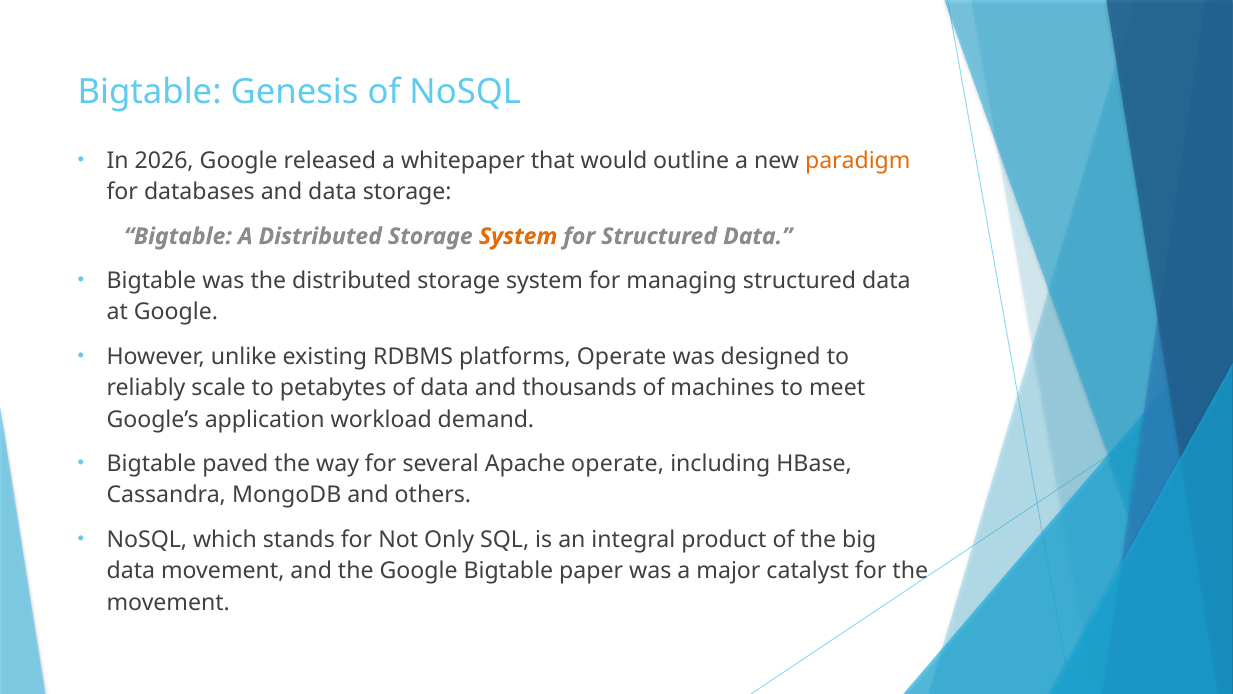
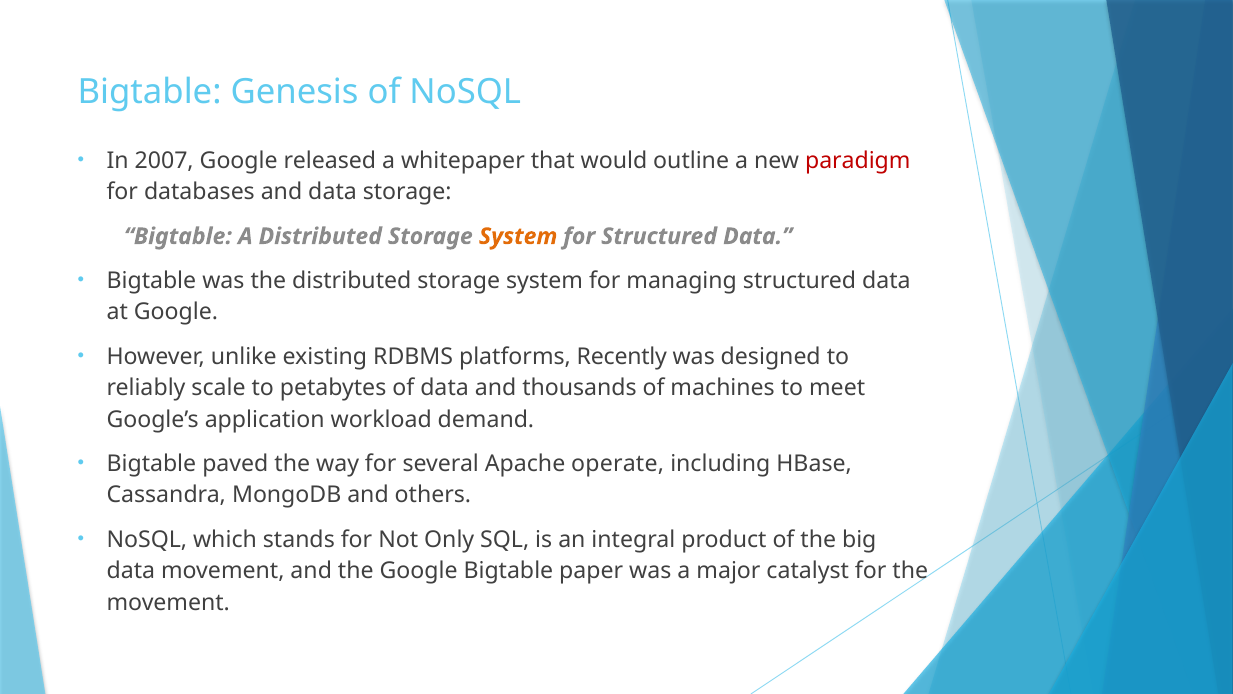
2026: 2026 -> 2007
paradigm colour: orange -> red
platforms Operate: Operate -> Recently
